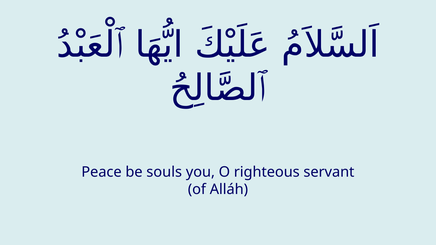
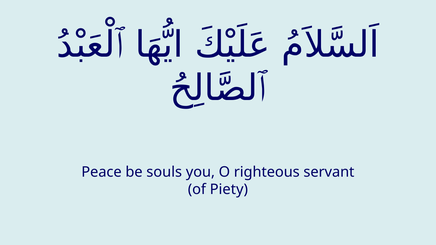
Alláh: Alláh -> Piety
